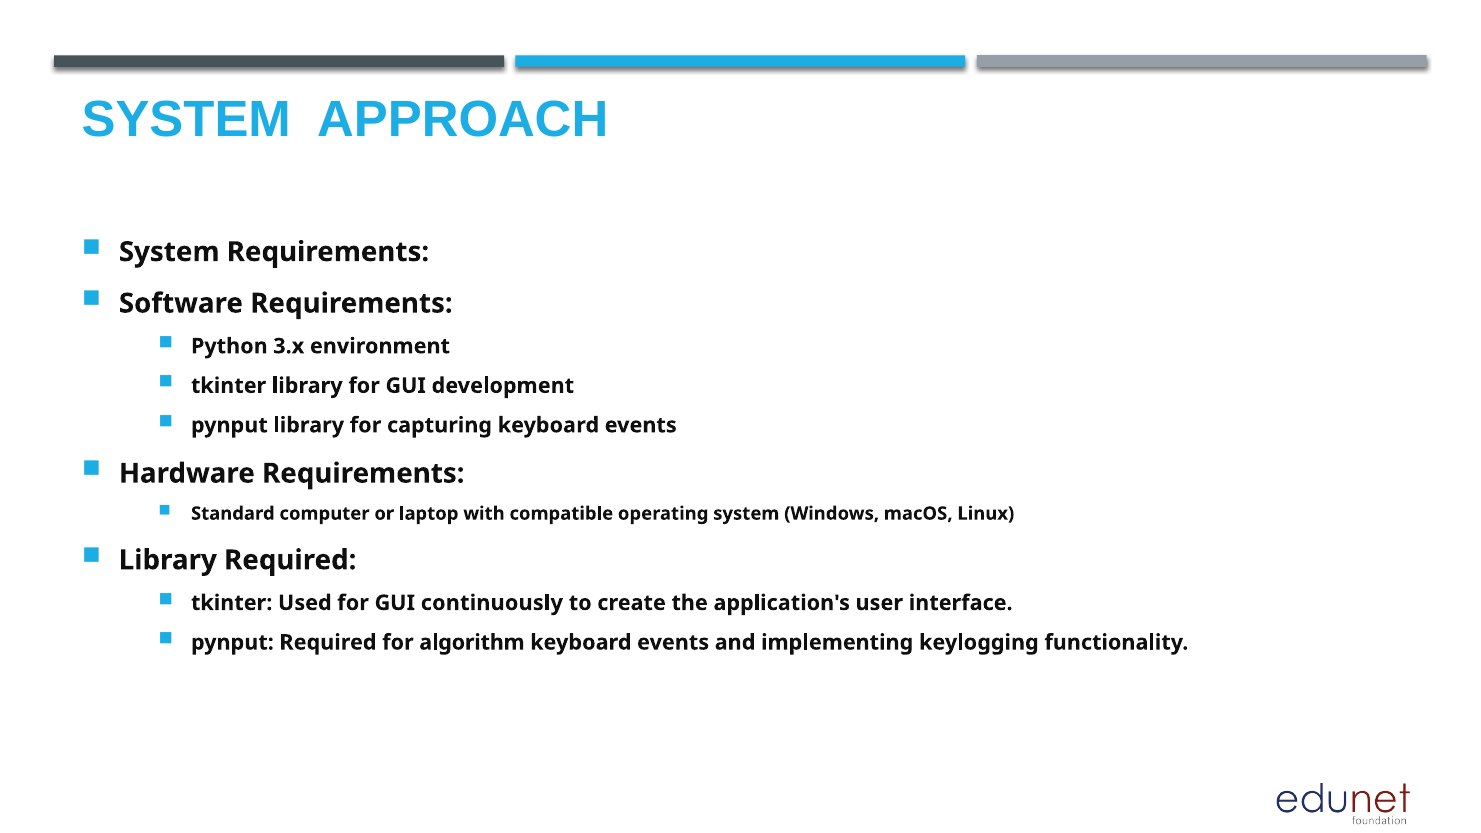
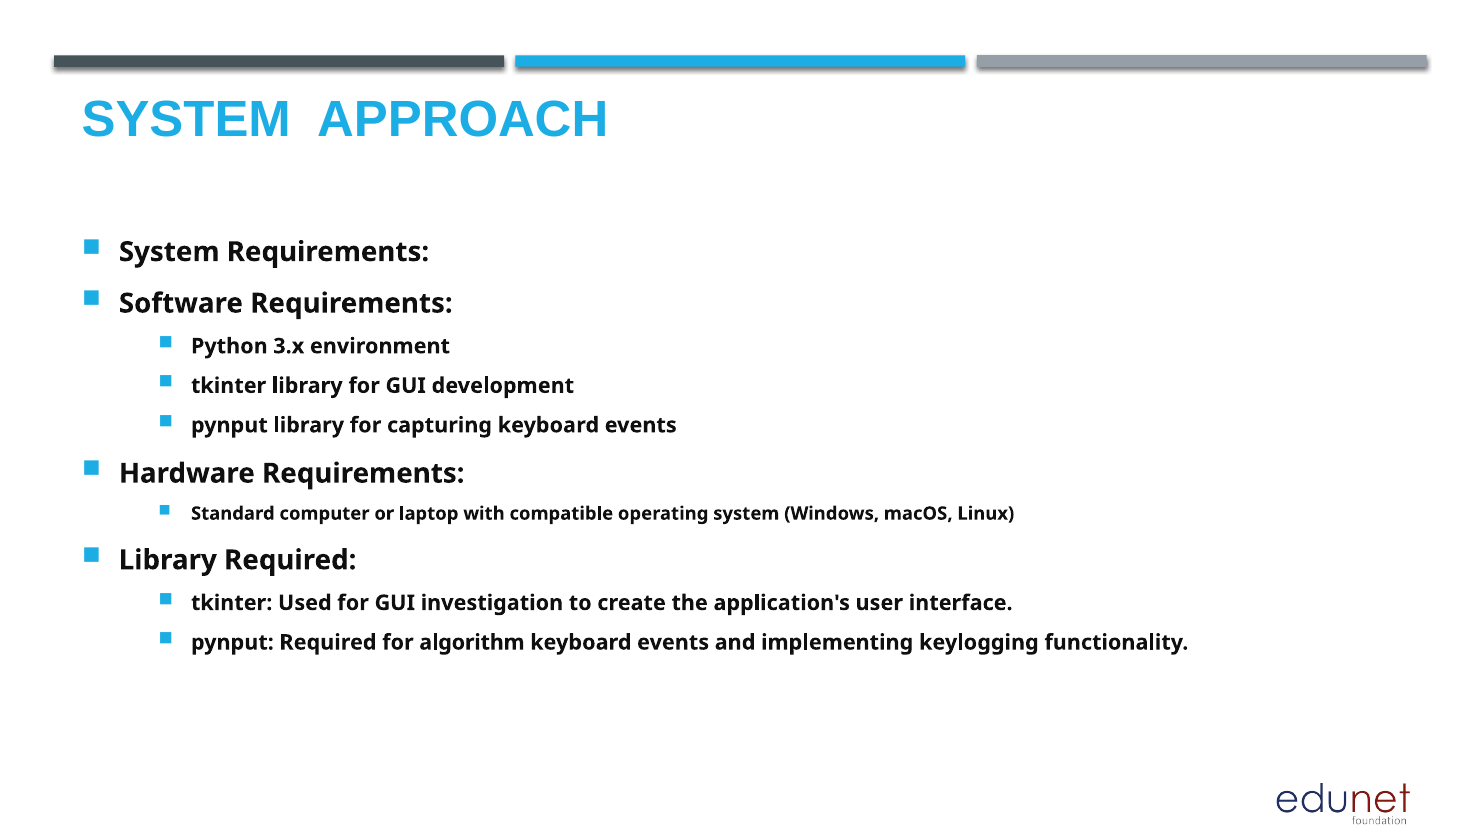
continuously: continuously -> investigation
